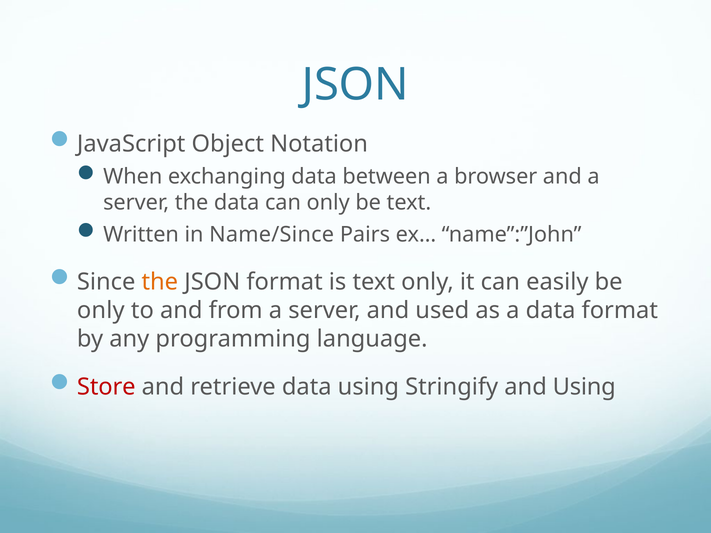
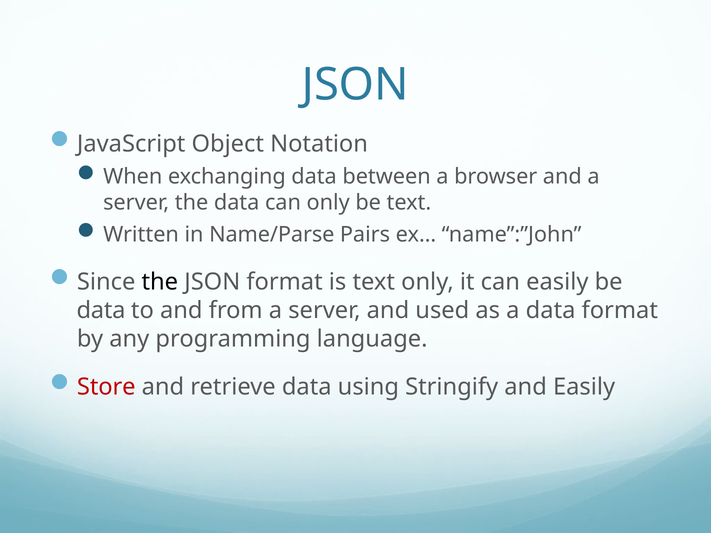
Name/Since: Name/Since -> Name/Parse
the at (160, 282) colour: orange -> black
only at (101, 310): only -> data
and Using: Using -> Easily
